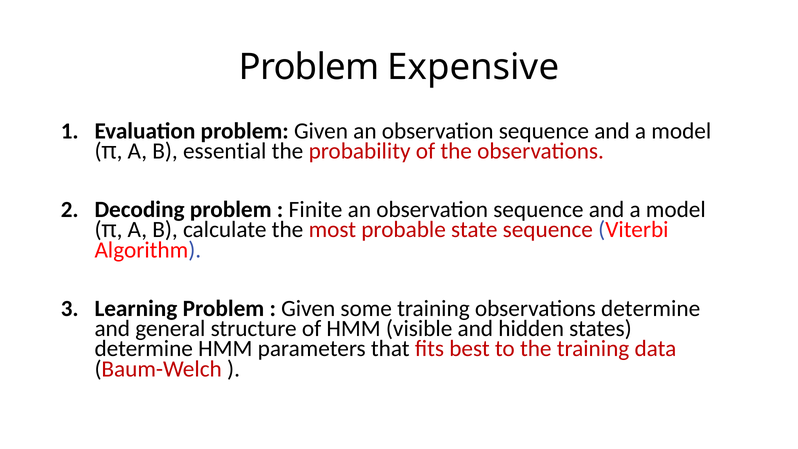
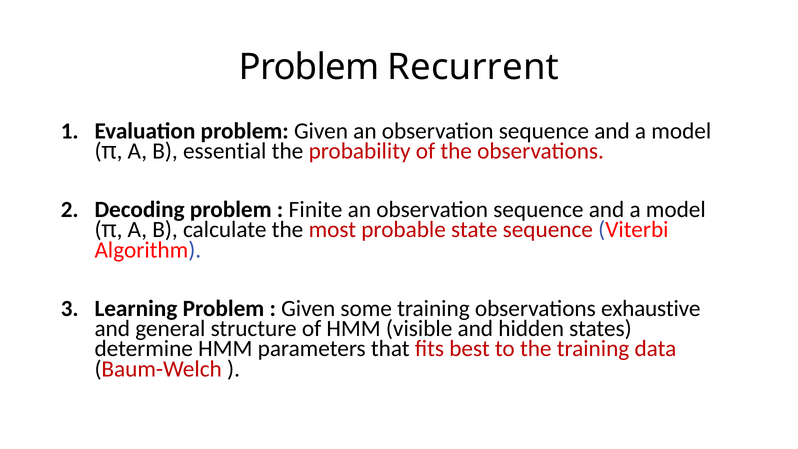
Expensive: Expensive -> Recurrent
observations determine: determine -> exhaustive
